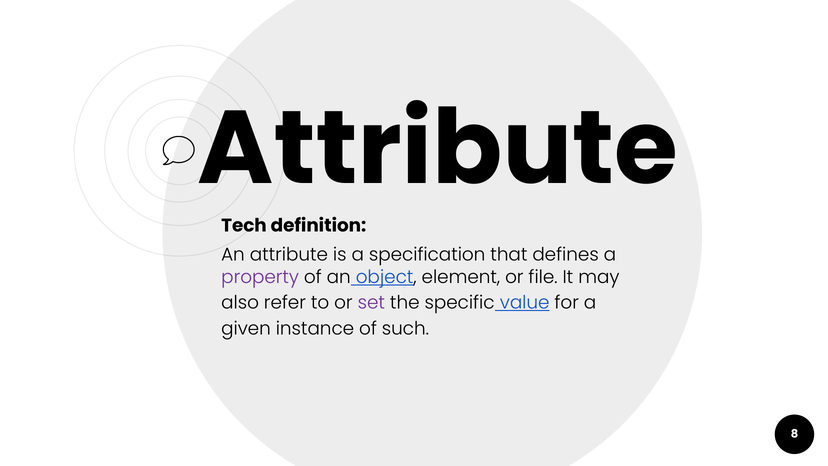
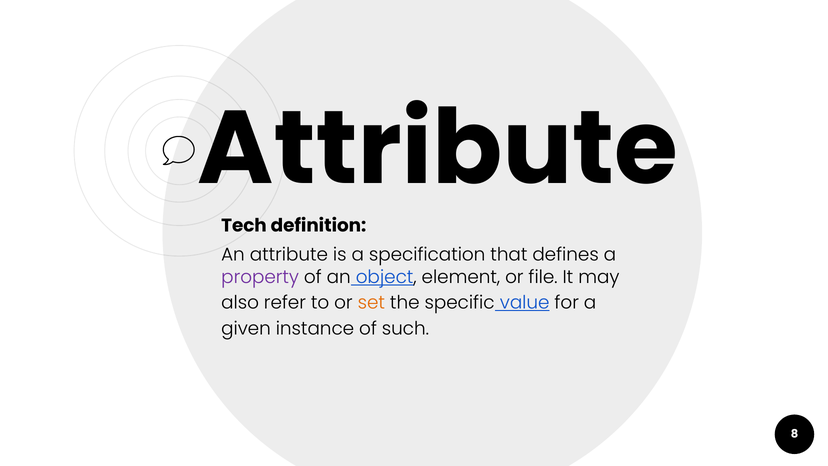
set colour: purple -> orange
